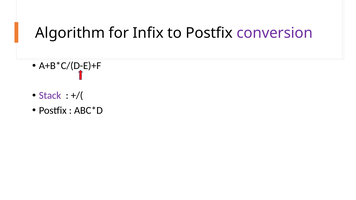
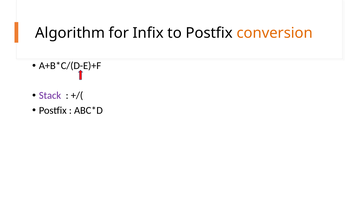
conversion colour: purple -> orange
